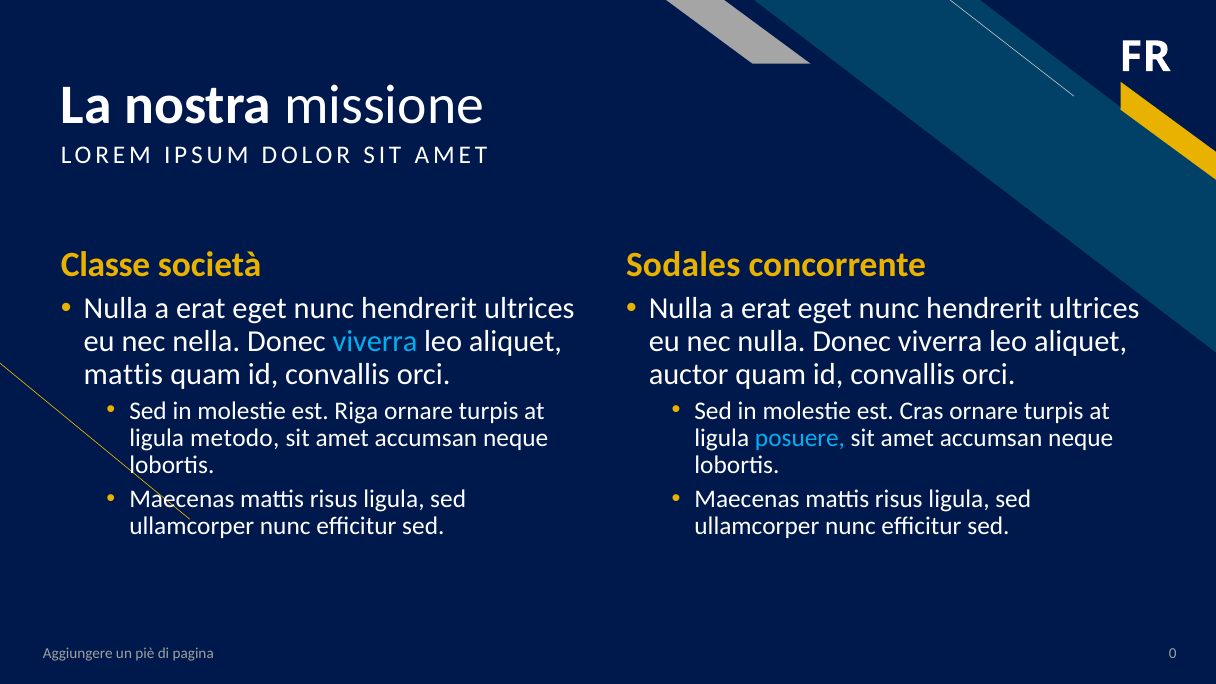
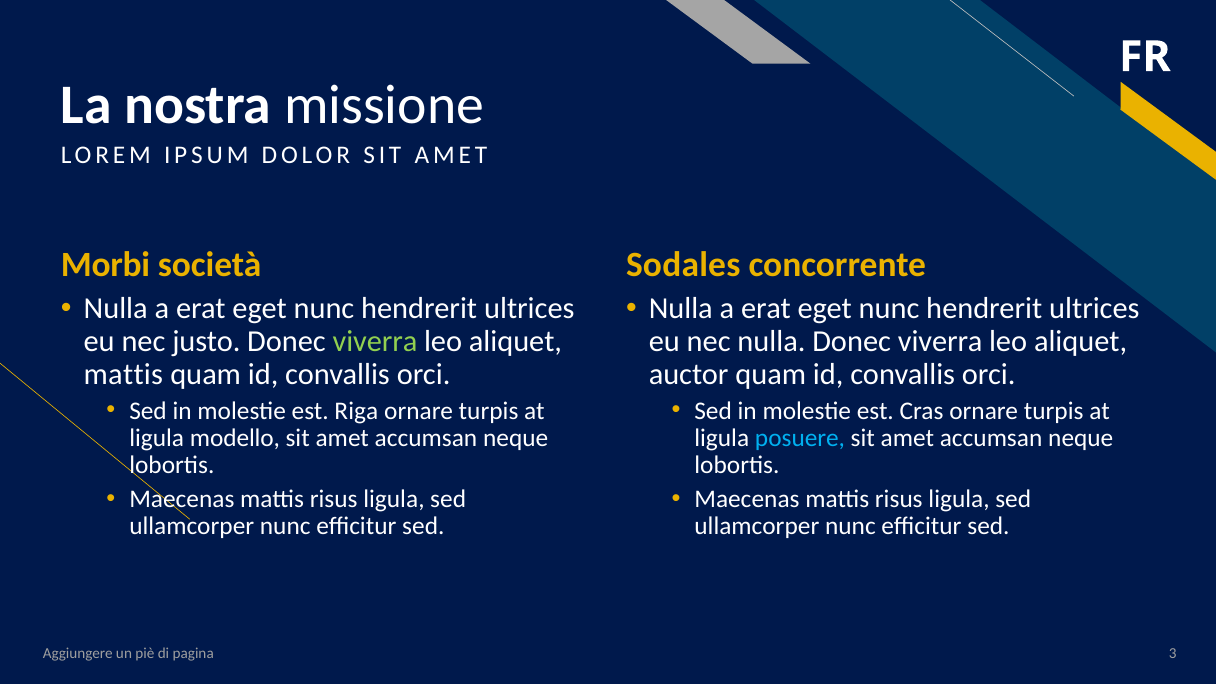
Classe: Classe -> Morbi
nella: nella -> justo
viverra at (375, 341) colour: light blue -> light green
metodo: metodo -> modello
0: 0 -> 3
